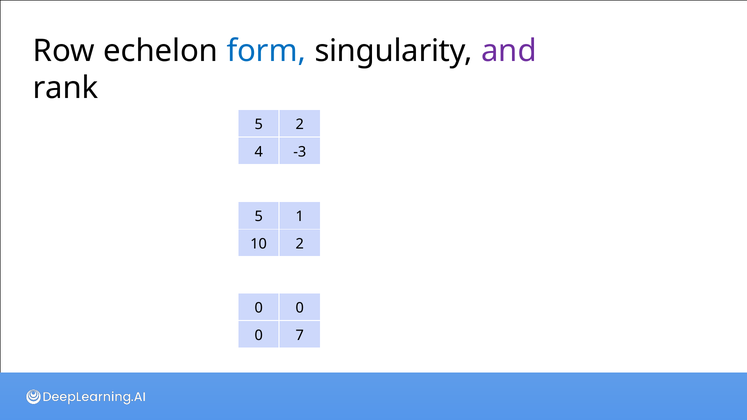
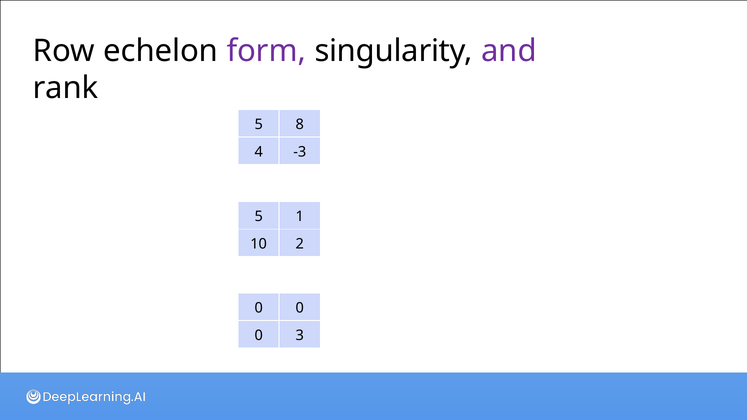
form colour: blue -> purple
5 2: 2 -> 8
7: 7 -> 3
